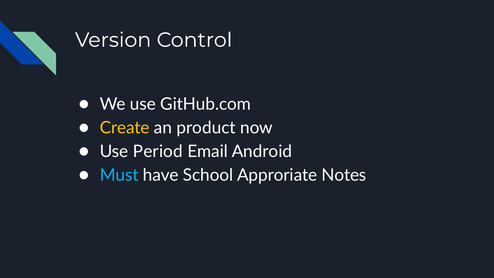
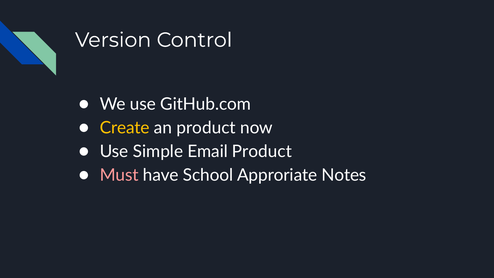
Period: Period -> Simple
Email Android: Android -> Product
Must colour: light blue -> pink
